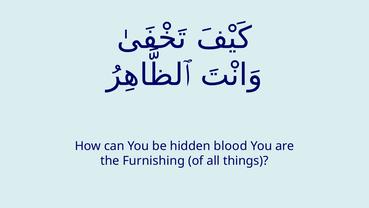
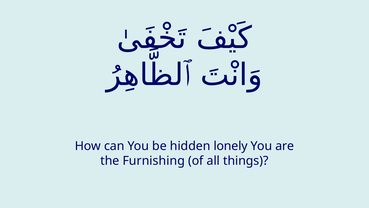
blood: blood -> lonely
